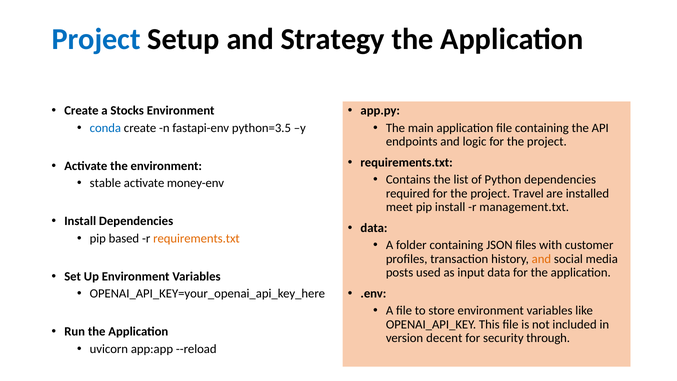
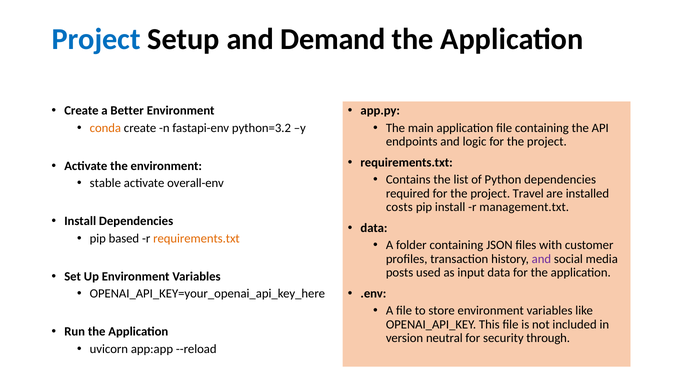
Strategy: Strategy -> Demand
Stocks: Stocks -> Better
conda colour: blue -> orange
python=3.5: python=3.5 -> python=3.2
money-env: money-env -> overall-env
meet: meet -> costs
and at (541, 259) colour: orange -> purple
decent: decent -> neutral
